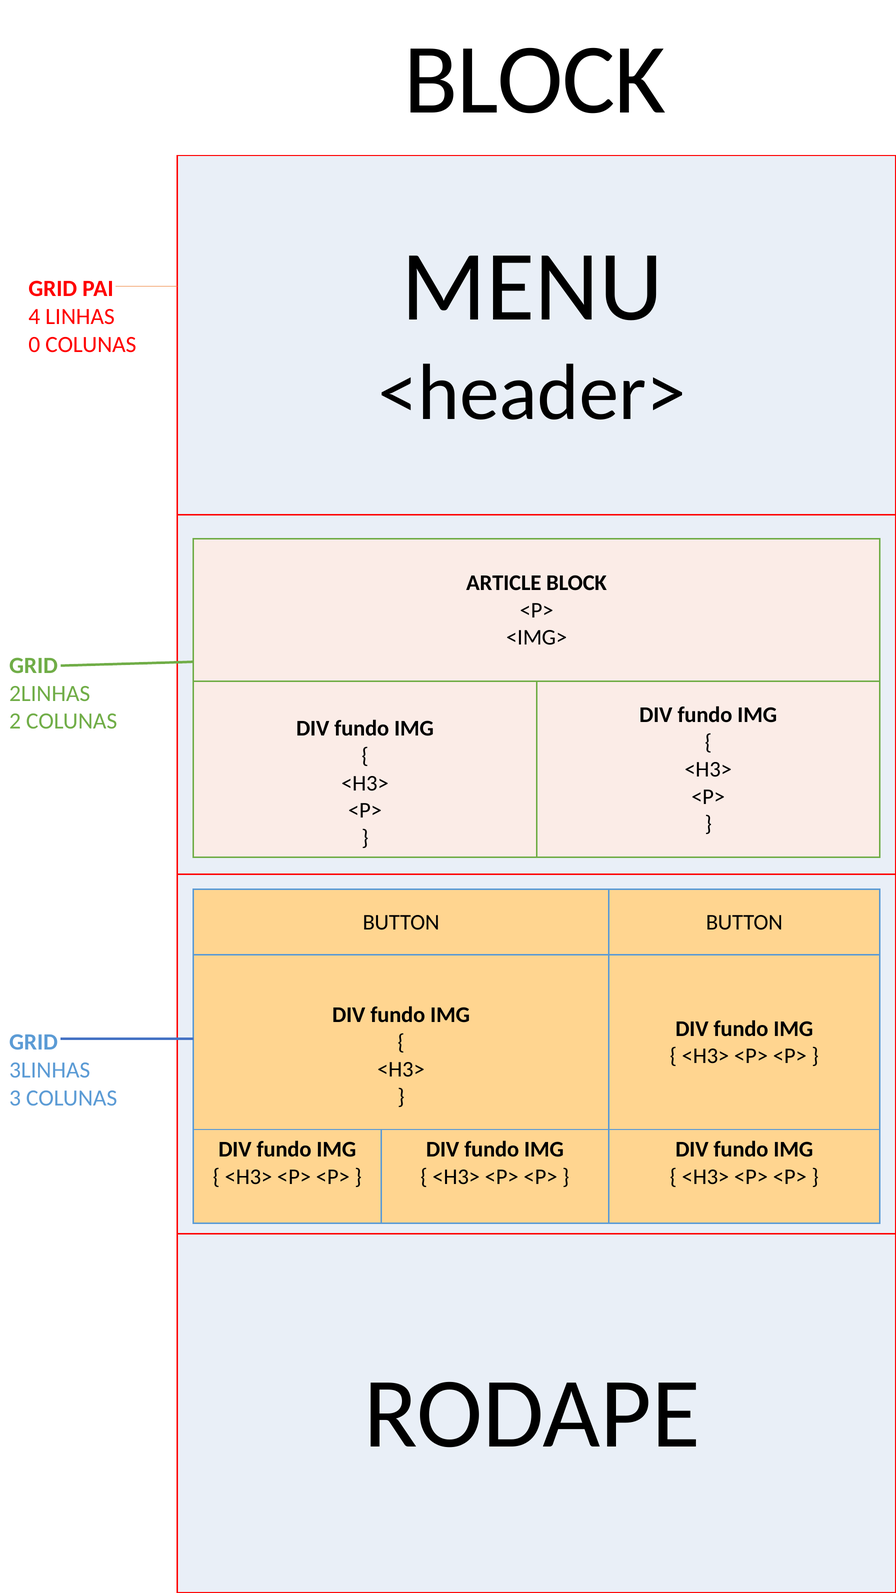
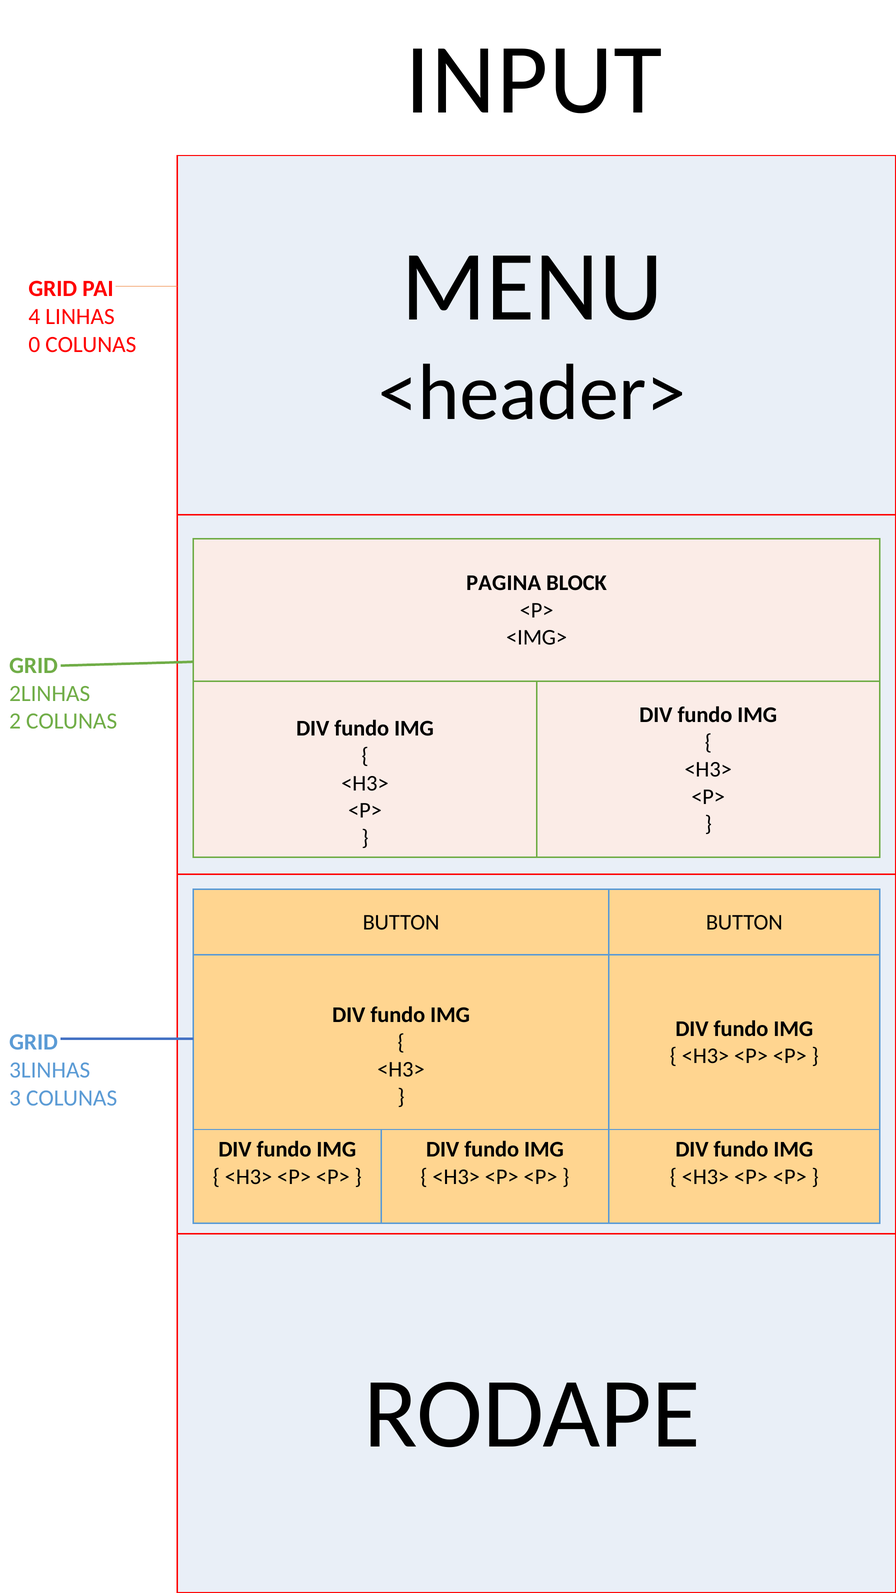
BLOCK at (535, 80): BLOCK -> INPUT
ARTICLE: ARTICLE -> PAGINA
